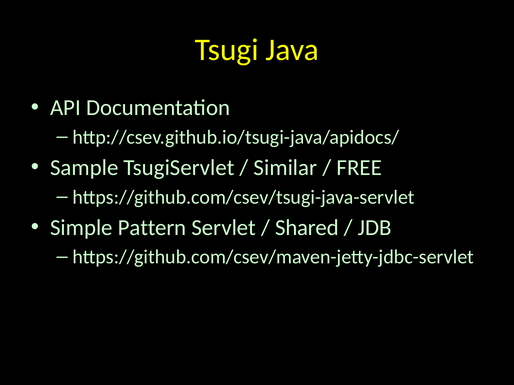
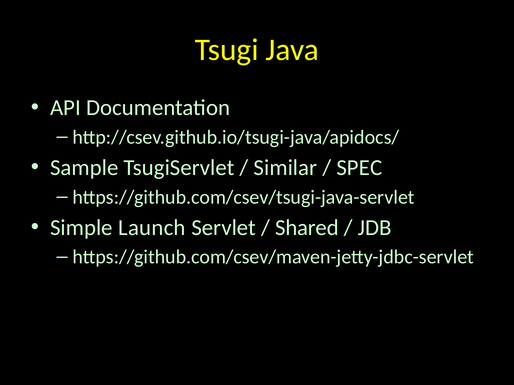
FREE: FREE -> SPEC
Pattern: Pattern -> Launch
